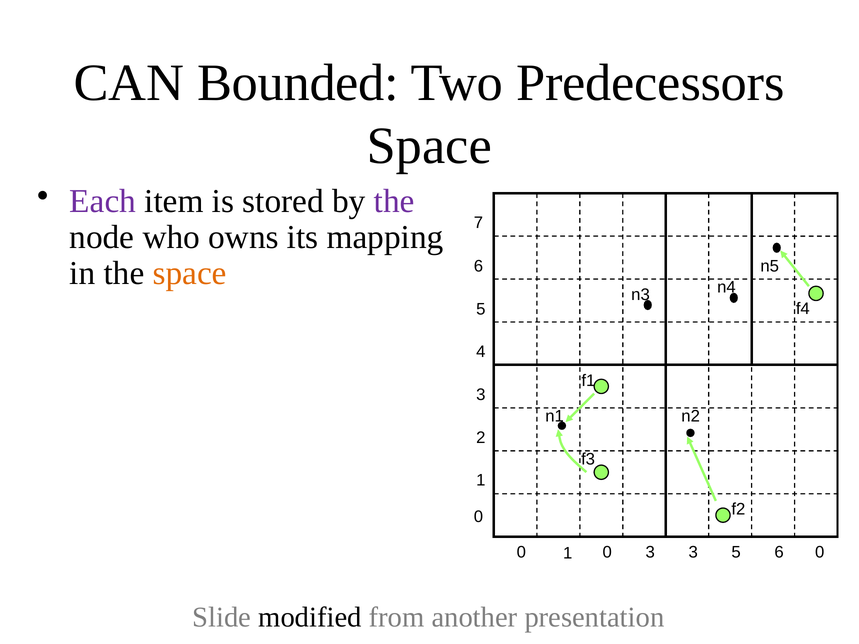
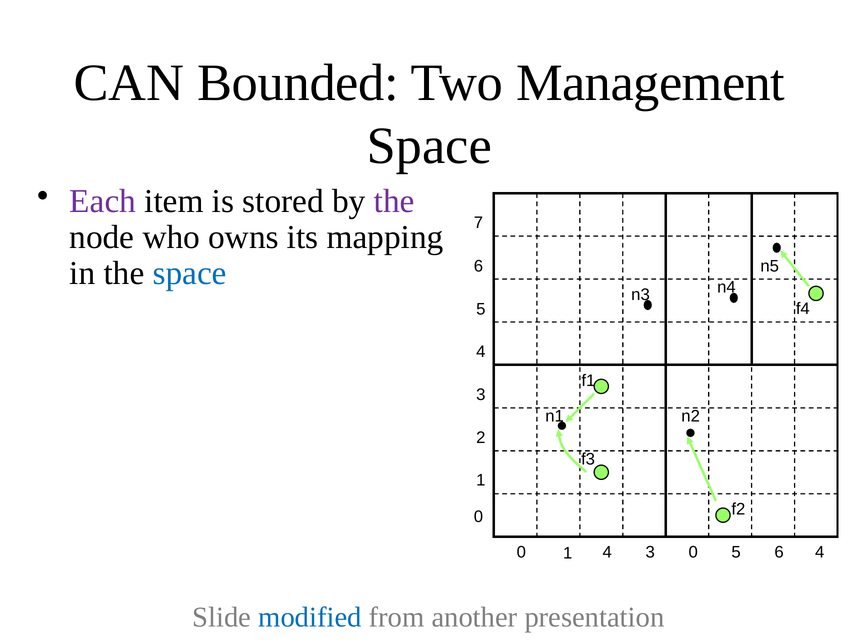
Predecessors: Predecessors -> Management
space at (190, 273) colour: orange -> blue
1 0: 0 -> 4
3 3: 3 -> 0
6 0: 0 -> 4
modified colour: black -> blue
